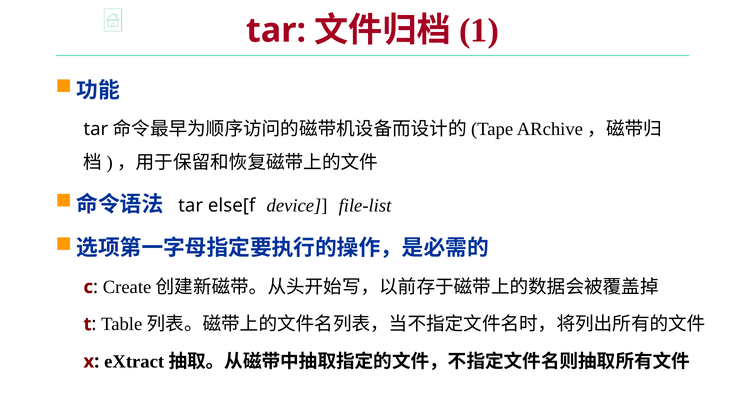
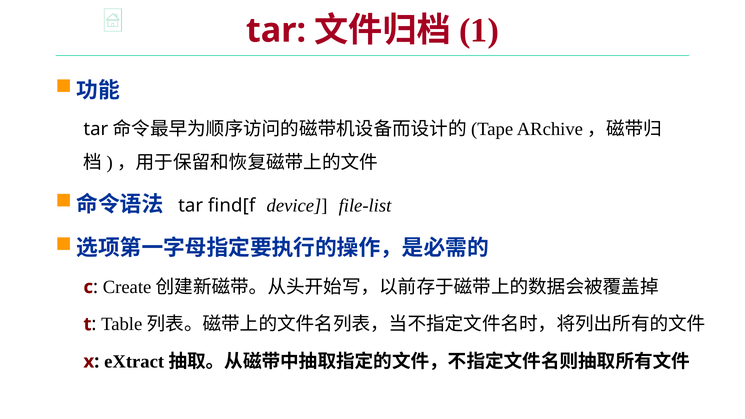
else[f: else[f -> find[f
